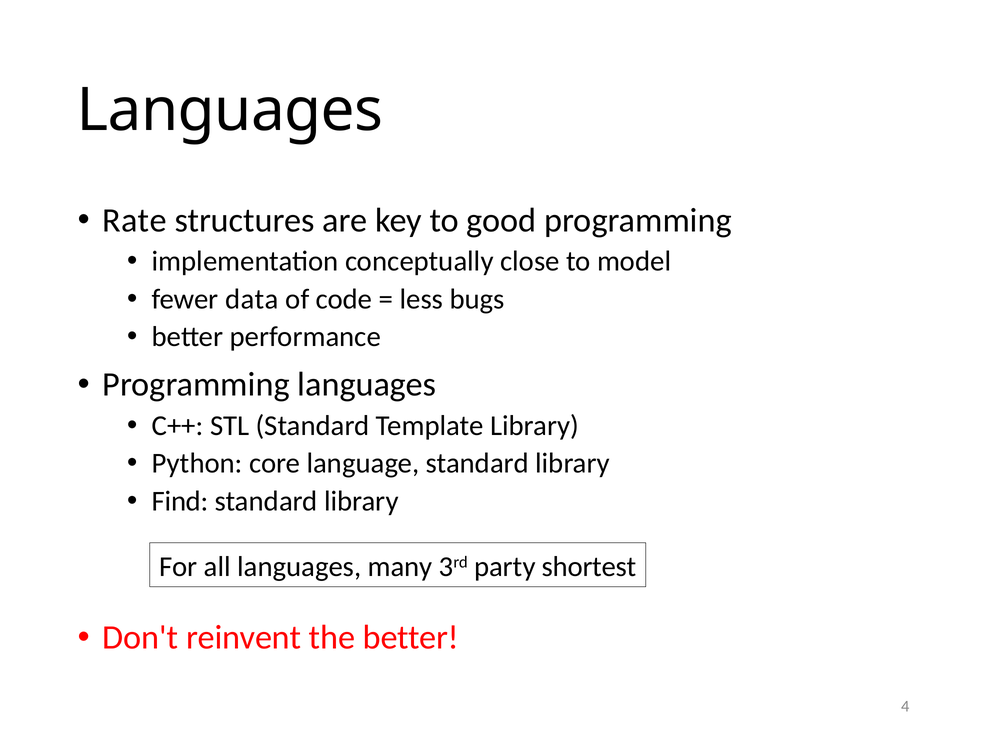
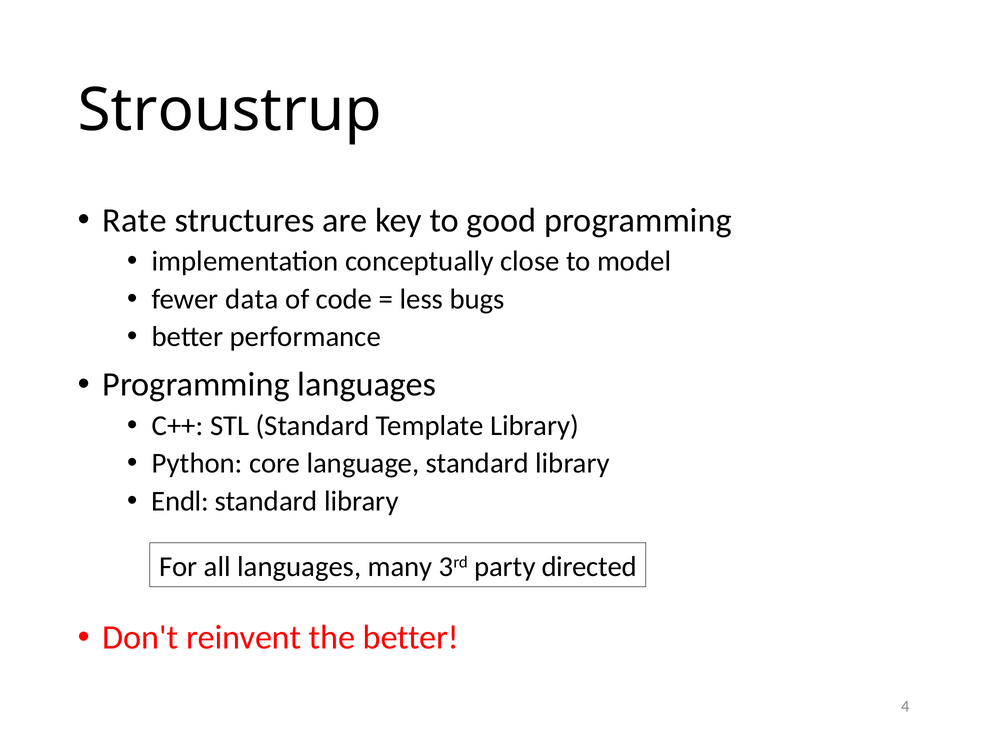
Languages at (230, 111): Languages -> Stroustrup
Find: Find -> Endl
shortest: shortest -> directed
